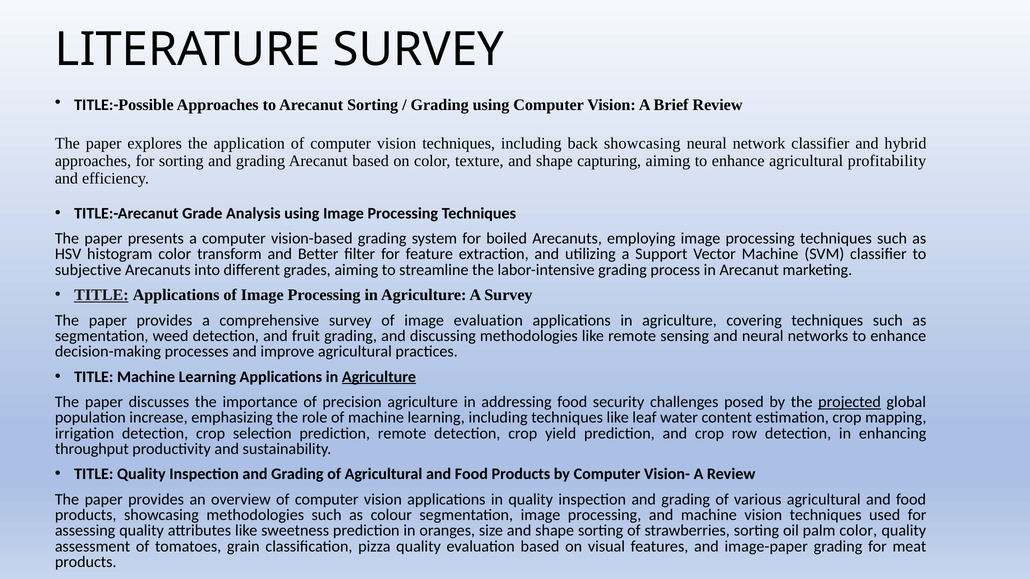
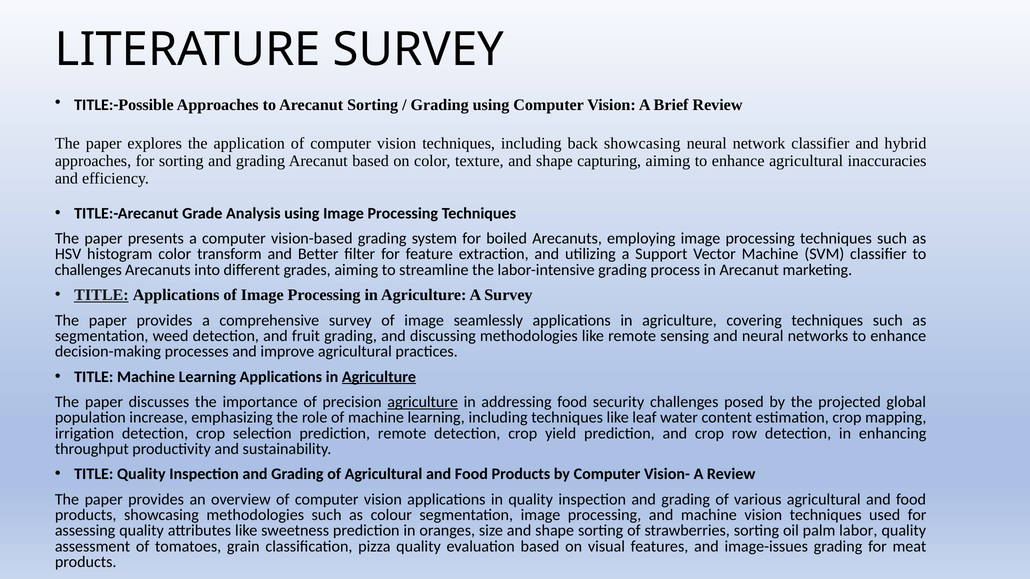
profitability: profitability -> inaccuracies
subjective at (88, 270): subjective -> challenges
image evaluation: evaluation -> seamlessly
agriculture at (423, 402) underline: none -> present
projected underline: present -> none
palm color: color -> labor
image-paper: image-paper -> image-issues
